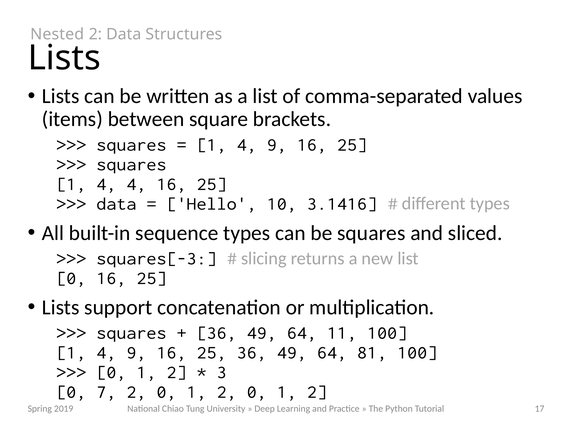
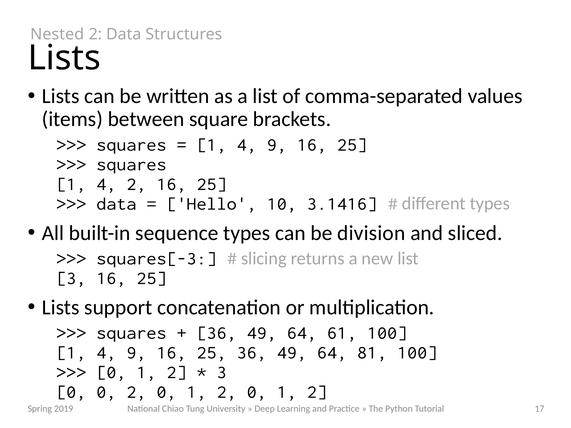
4 4: 4 -> 2
be squares: squares -> division
0 at (71, 278): 0 -> 3
11: 11 -> 61
0 7: 7 -> 0
